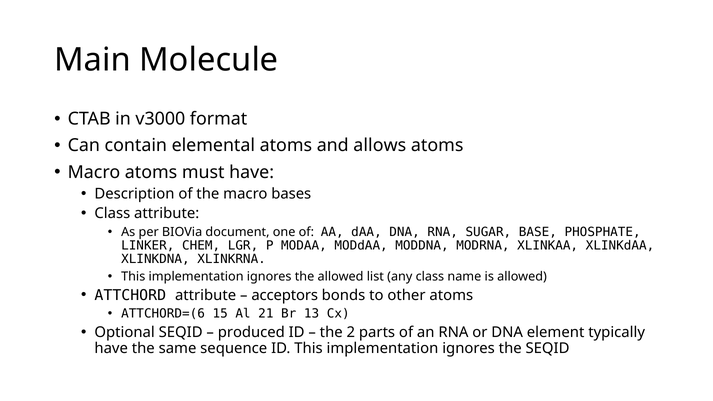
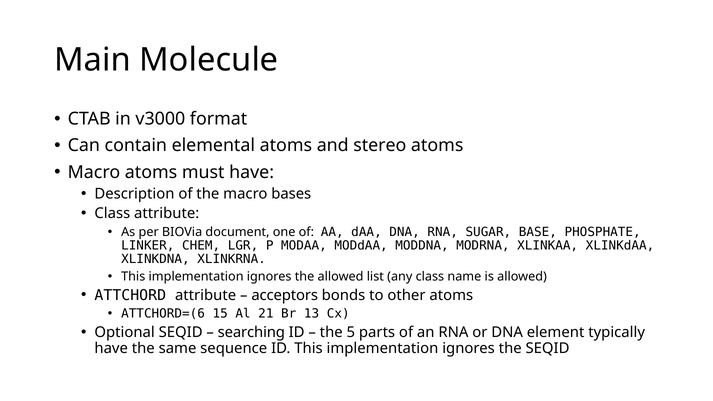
allows: allows -> stereo
produced: produced -> searching
2: 2 -> 5
